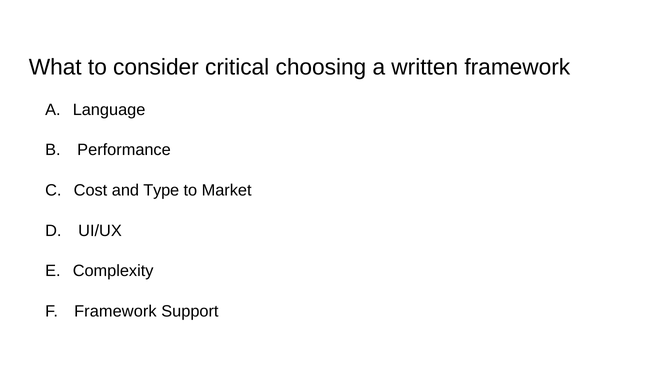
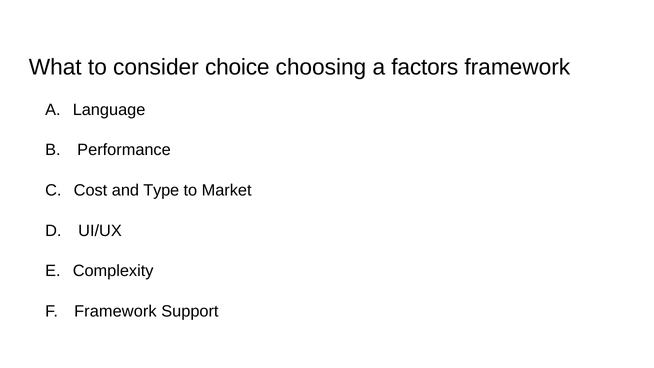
critical: critical -> choice
written: written -> factors
